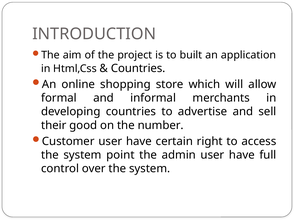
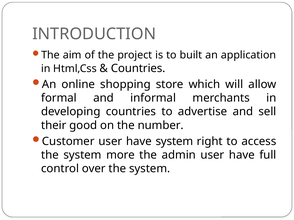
have certain: certain -> system
point: point -> more
